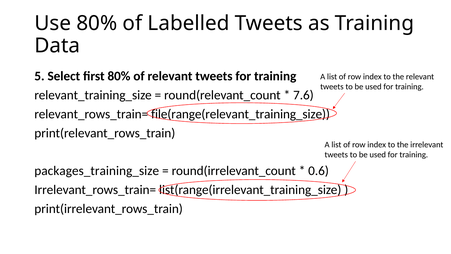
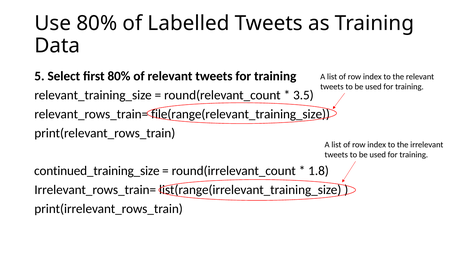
7.6: 7.6 -> 3.5
packages_training_size: packages_training_size -> continued_training_size
0.6: 0.6 -> 1.8
